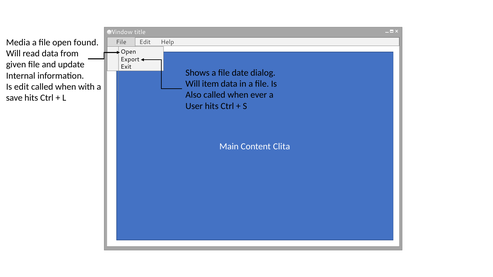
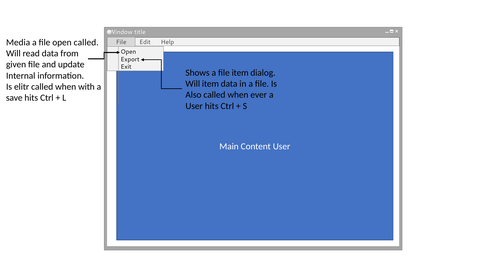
open found: found -> called
file date: date -> item
Is edit: edit -> elitr
Content Clita: Clita -> User
